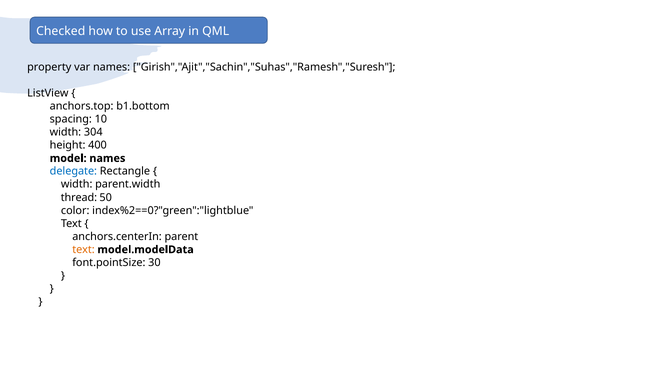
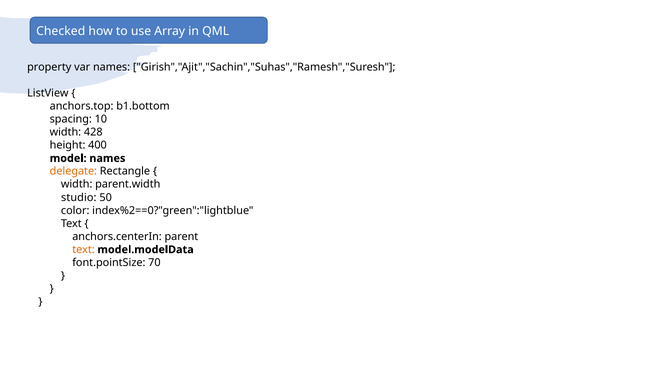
304: 304 -> 428
delegate colour: blue -> orange
thread: thread -> studio
30: 30 -> 70
